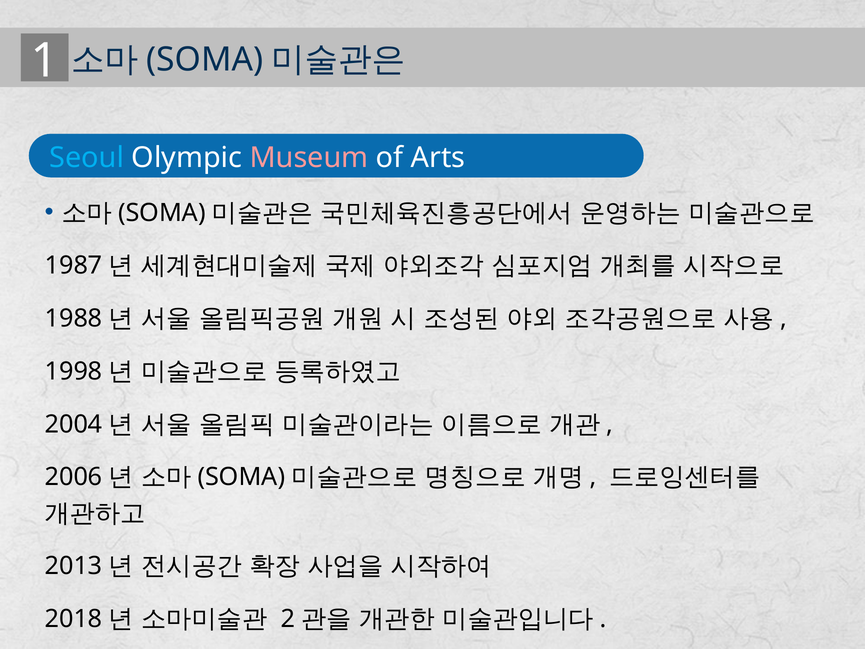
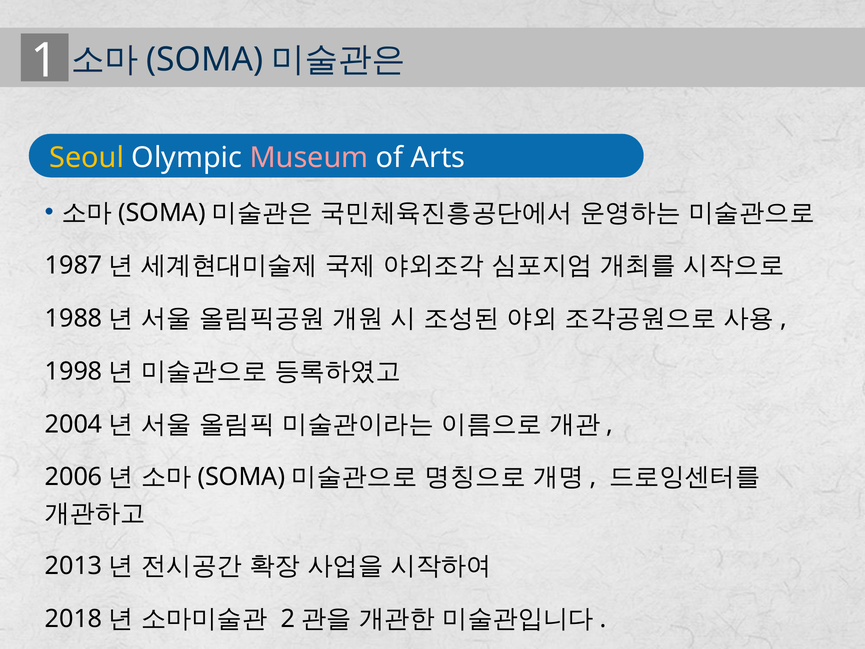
Seoul colour: light blue -> yellow
